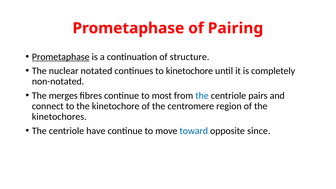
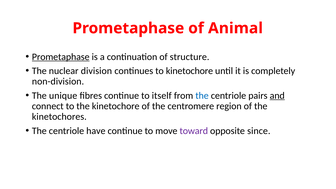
Pairing: Pairing -> Animal
notated: notated -> division
non-notated: non-notated -> non-division
merges: merges -> unique
most: most -> itself
and underline: none -> present
toward colour: blue -> purple
